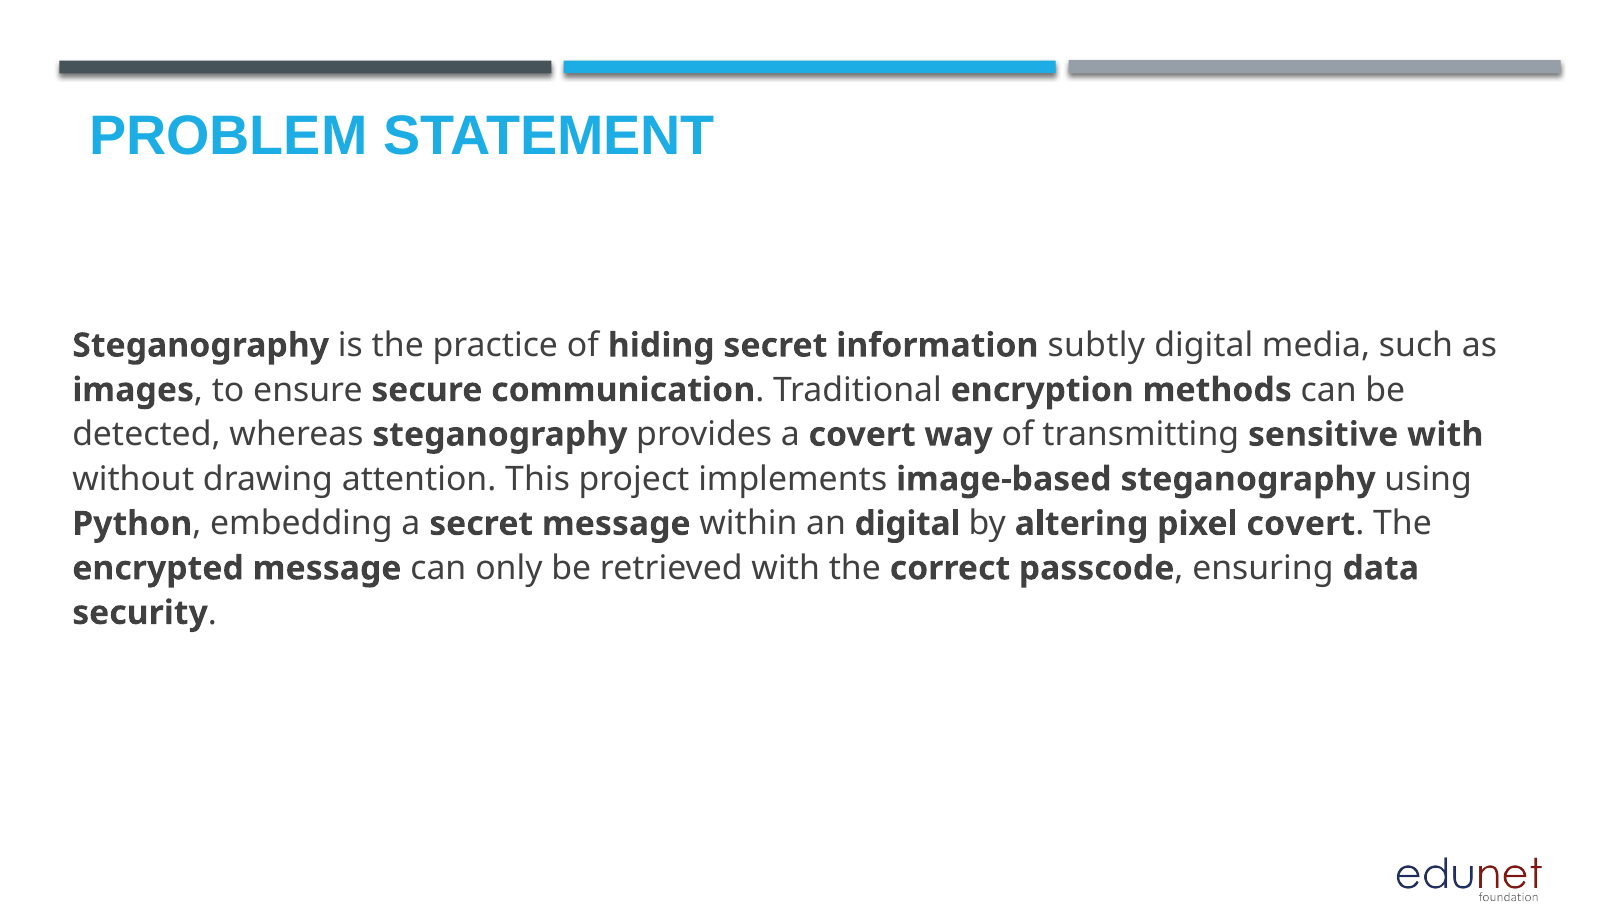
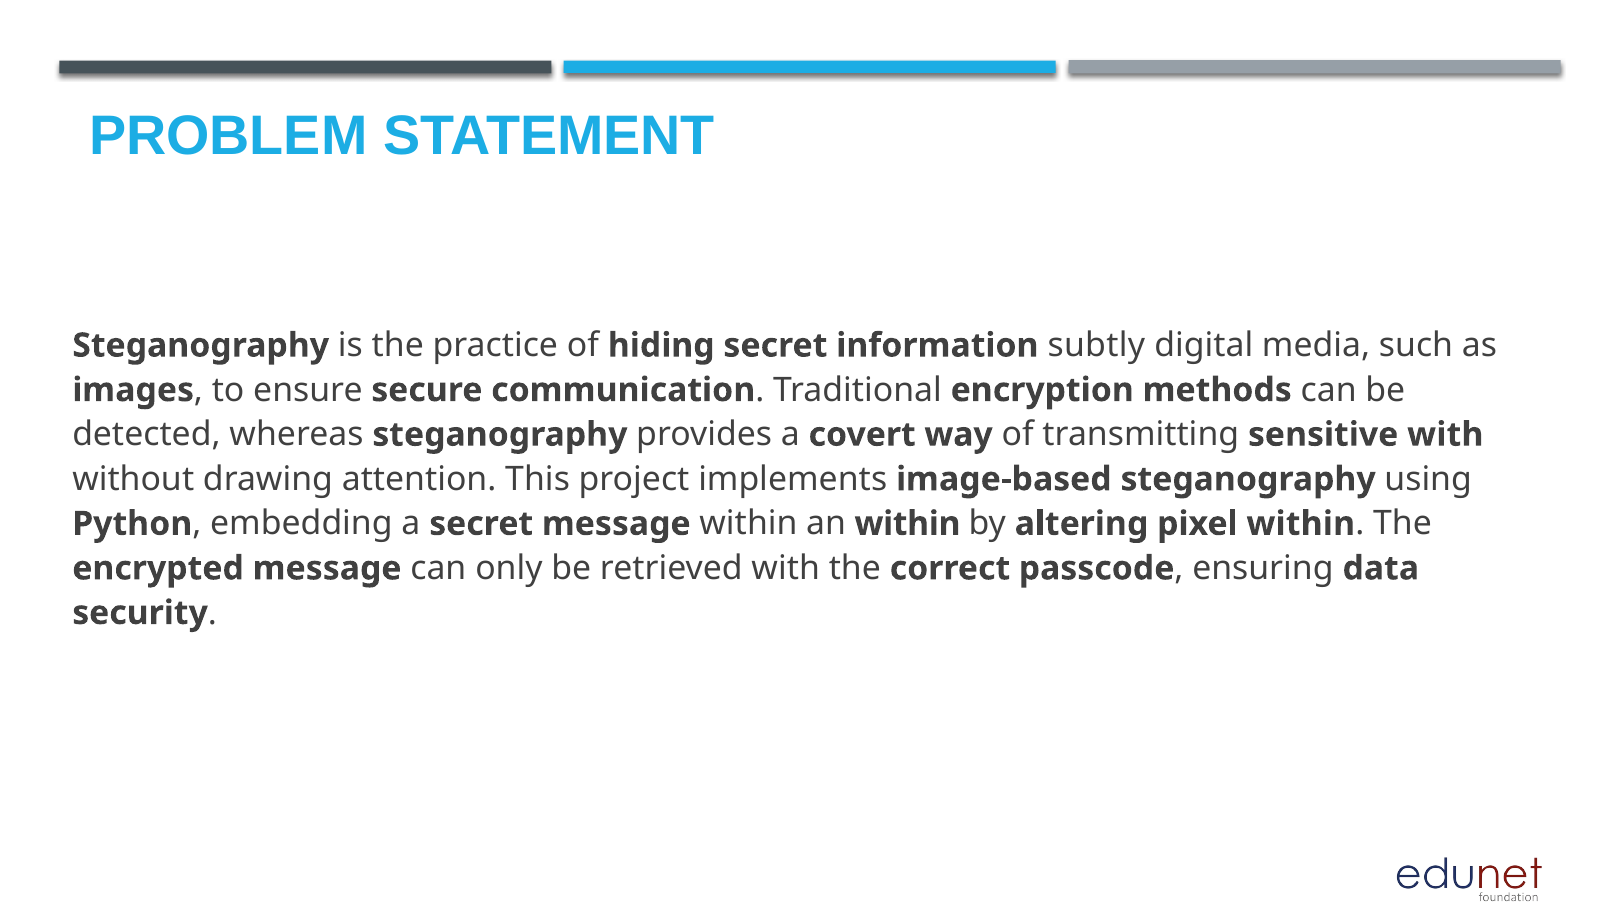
an digital: digital -> within
pixel covert: covert -> within
